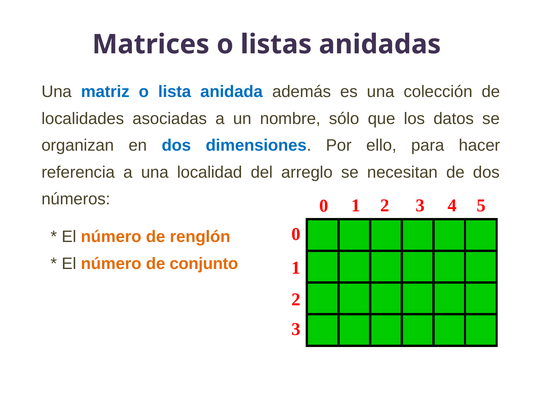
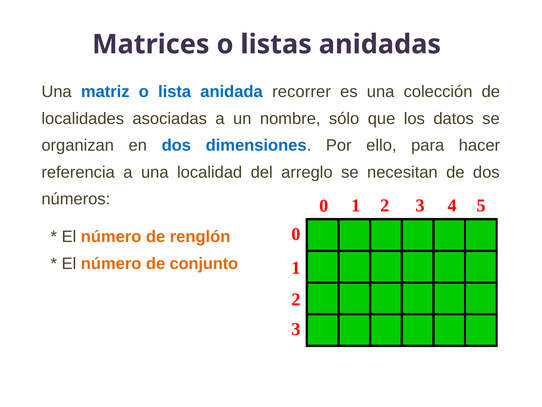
además: además -> recorrer
